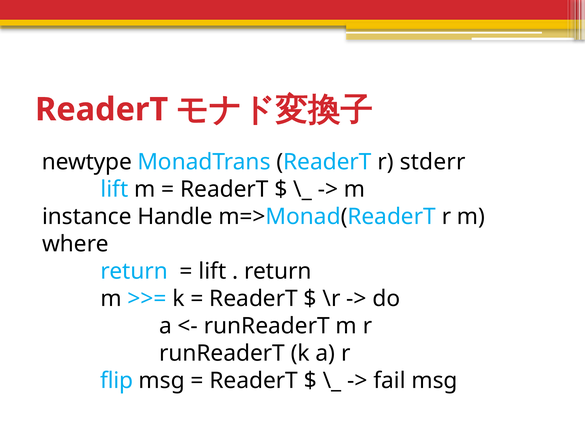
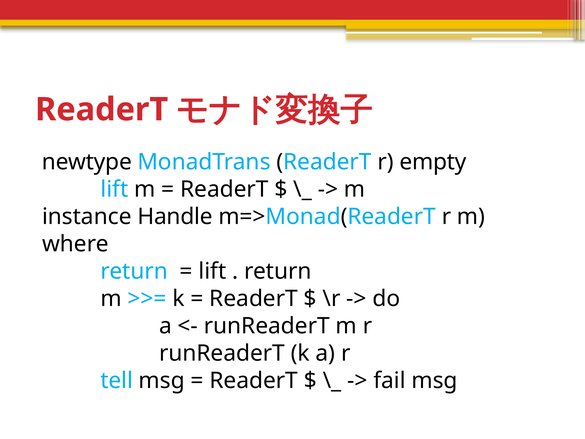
stderr: stderr -> empty
flip: flip -> tell
